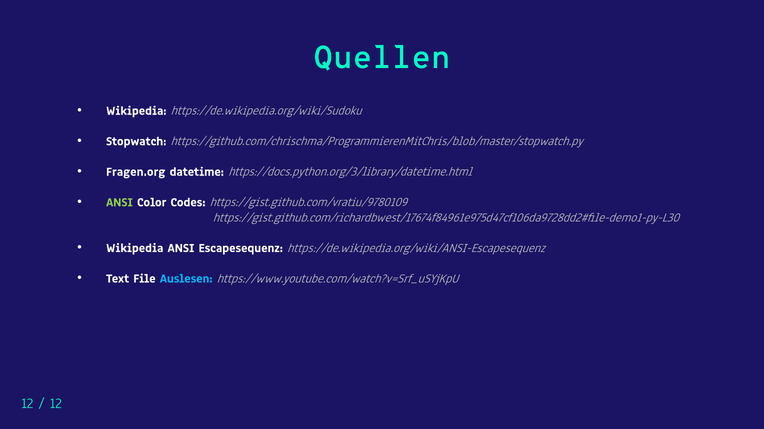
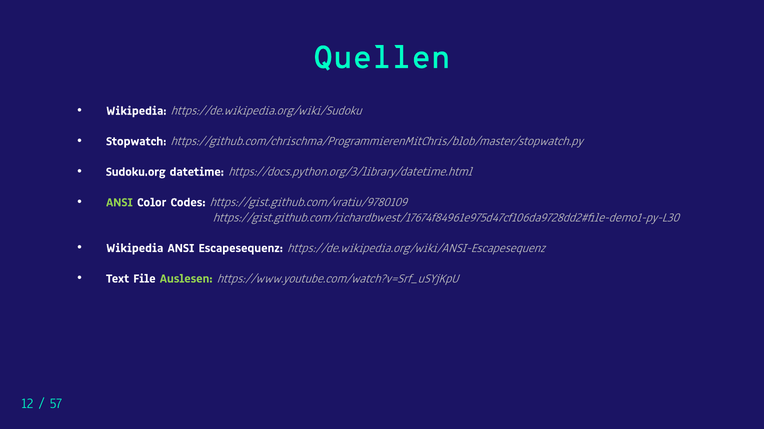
Fragen.org: Fragen.org -> Sudoku.org
Auslesen colour: light blue -> light green
12 at (56, 404): 12 -> 57
